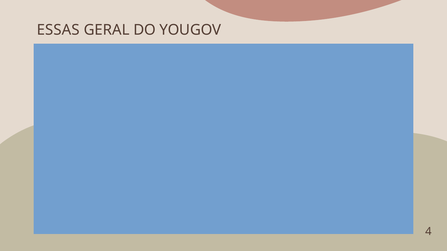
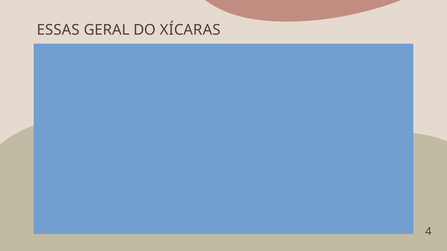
YOUGOV: YOUGOV -> XÍCARAS
